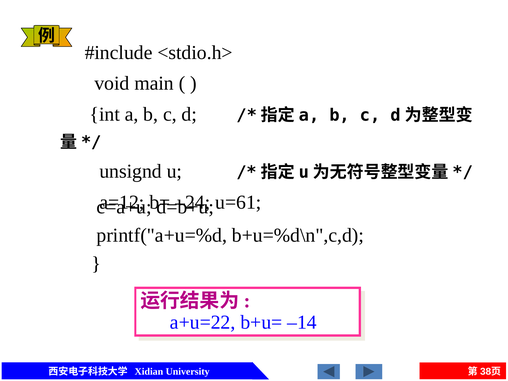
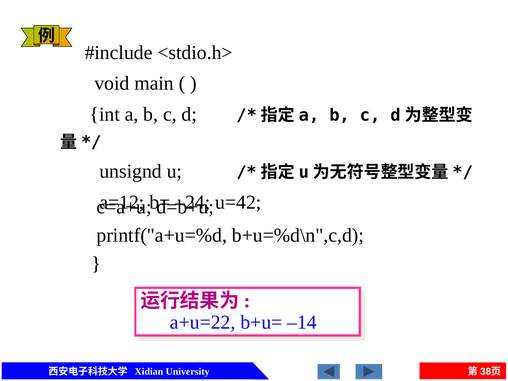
u=61: u=61 -> u=42
